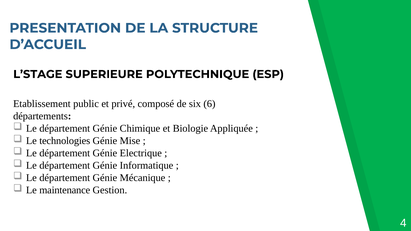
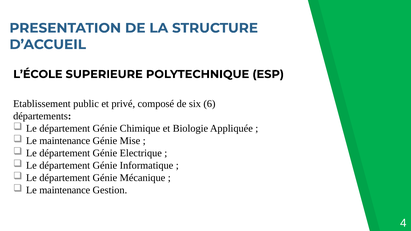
L’STAGE: L’STAGE -> L’ÉCOLE
technologies at (65, 141): technologies -> maintenance
